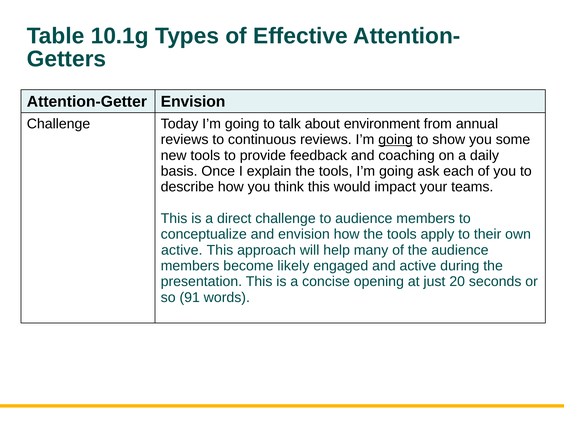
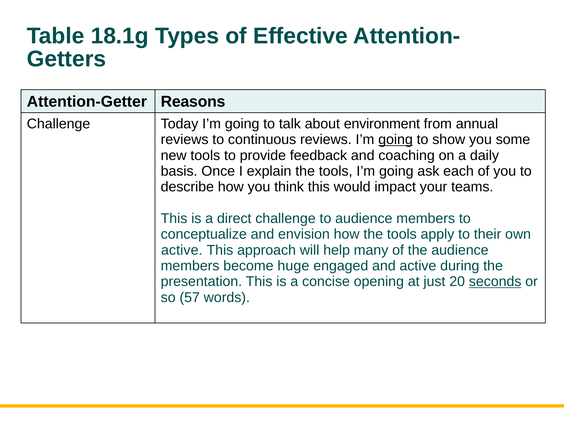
10.1g: 10.1g -> 18.1g
Attention-Getter Envision: Envision -> Reasons
likely: likely -> huge
seconds underline: none -> present
91: 91 -> 57
